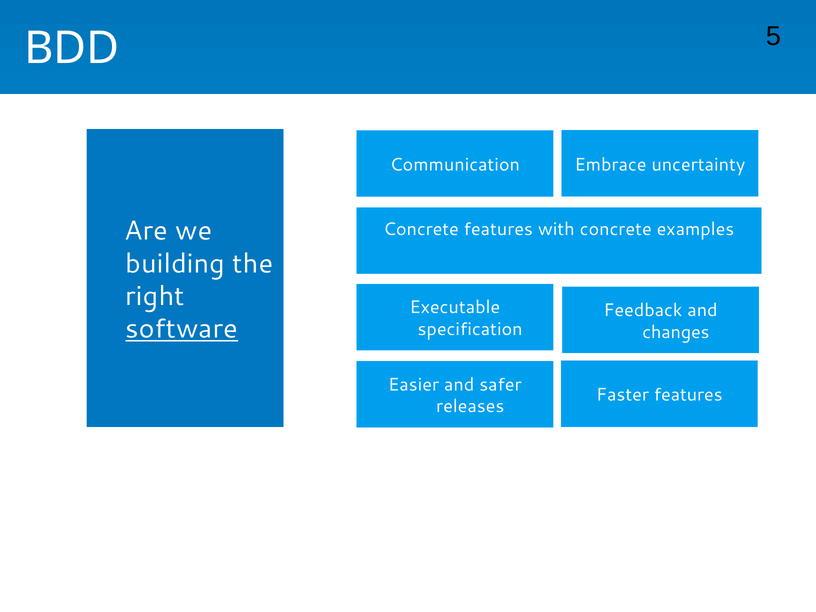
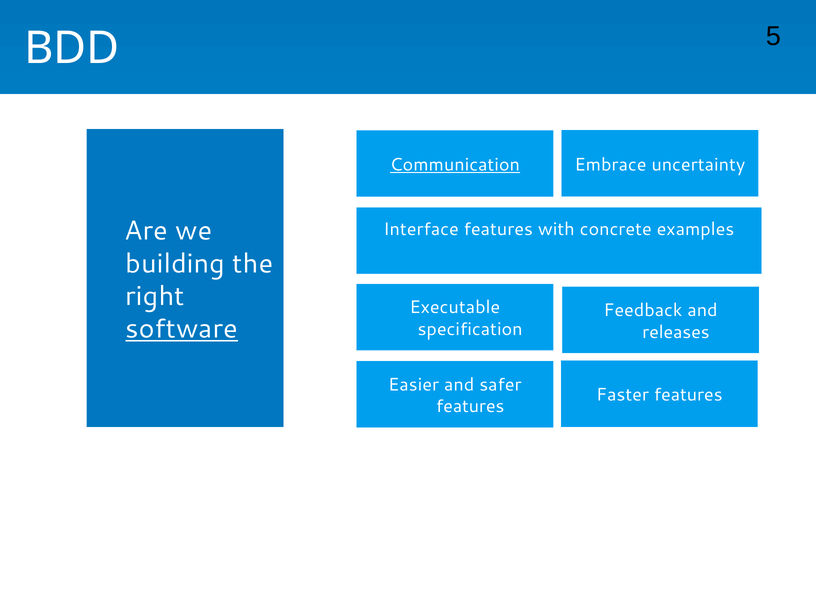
Communication underline: none -> present
Concrete at (421, 229): Concrete -> Interface
changes: changes -> releases
releases at (470, 406): releases -> features
